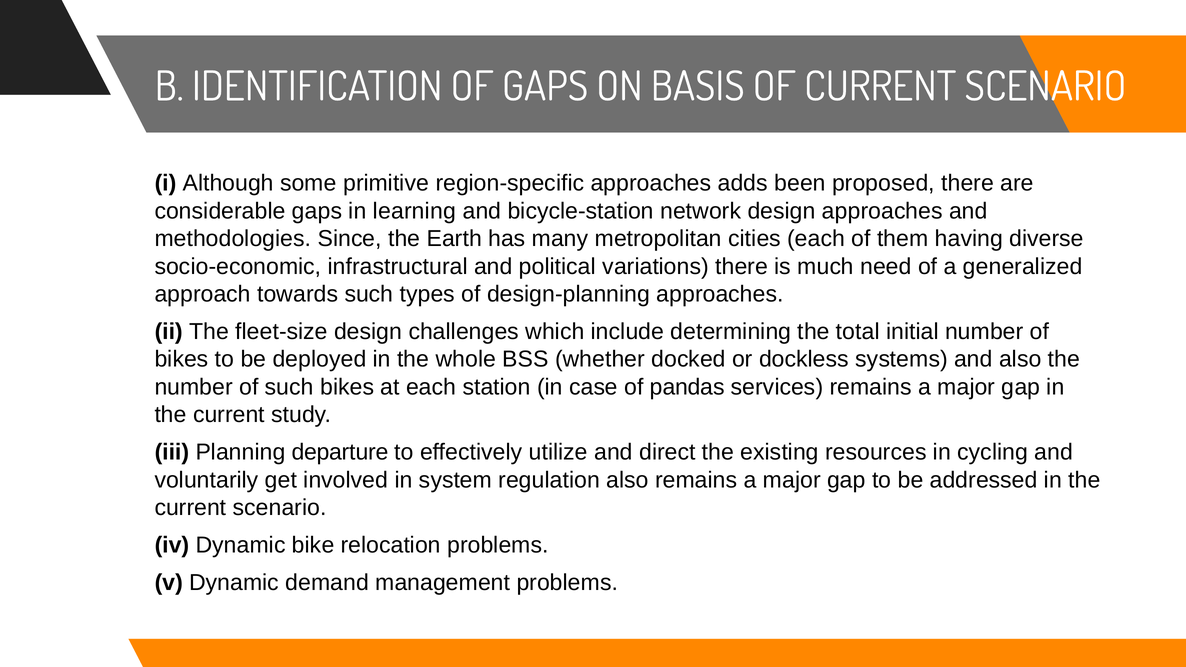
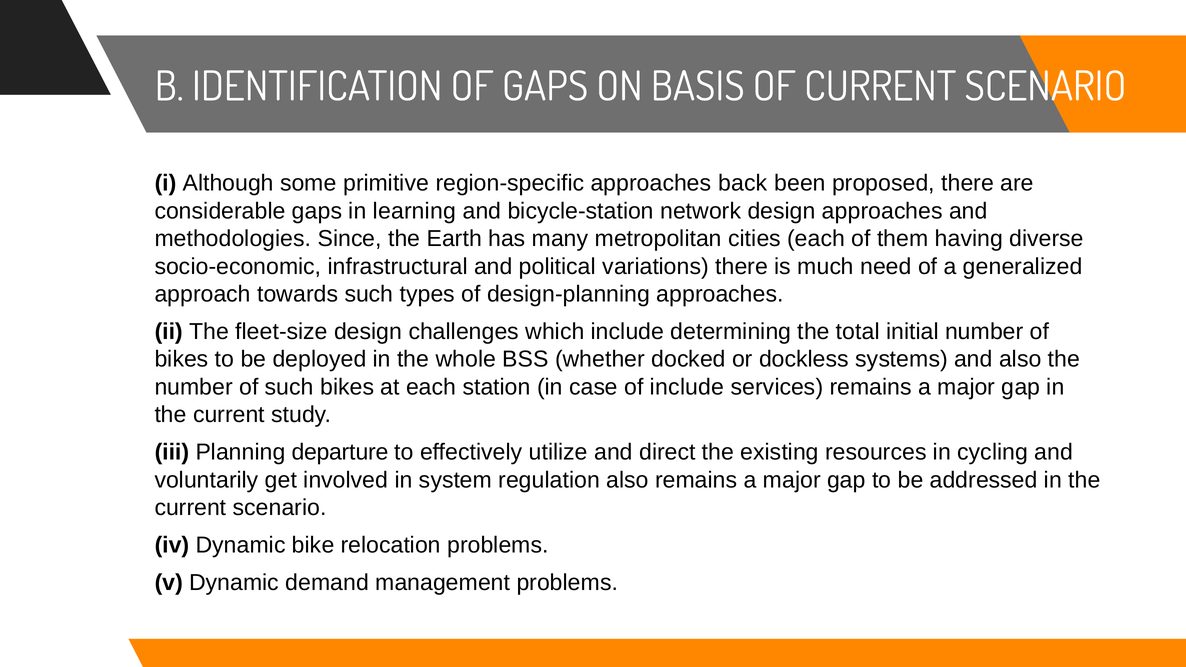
adds: adds -> back
of pandas: pandas -> include
